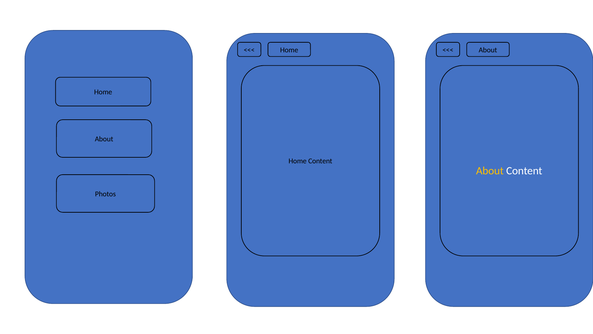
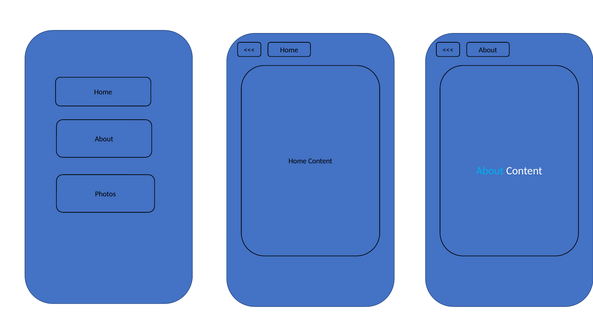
About at (490, 170) colour: yellow -> light blue
